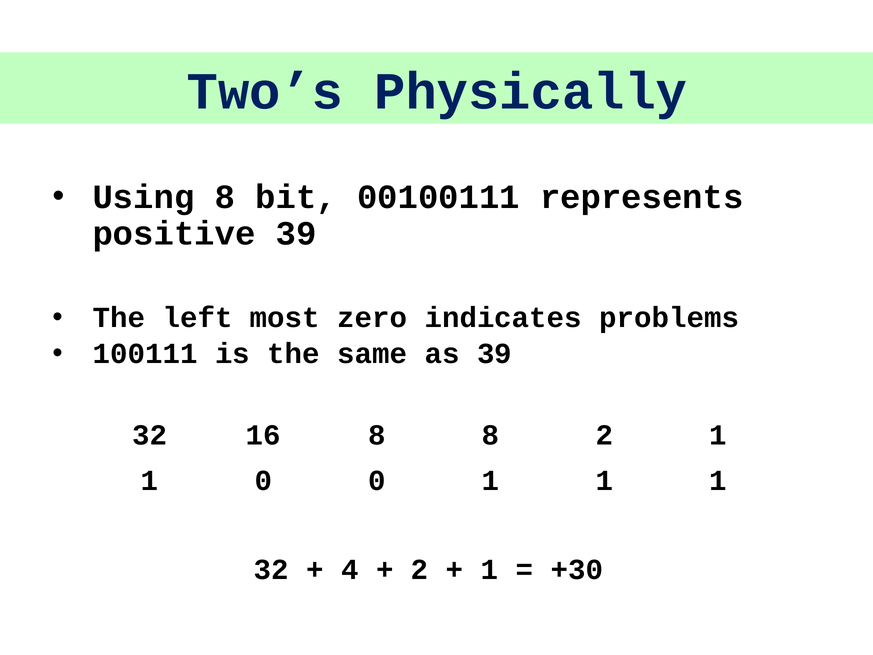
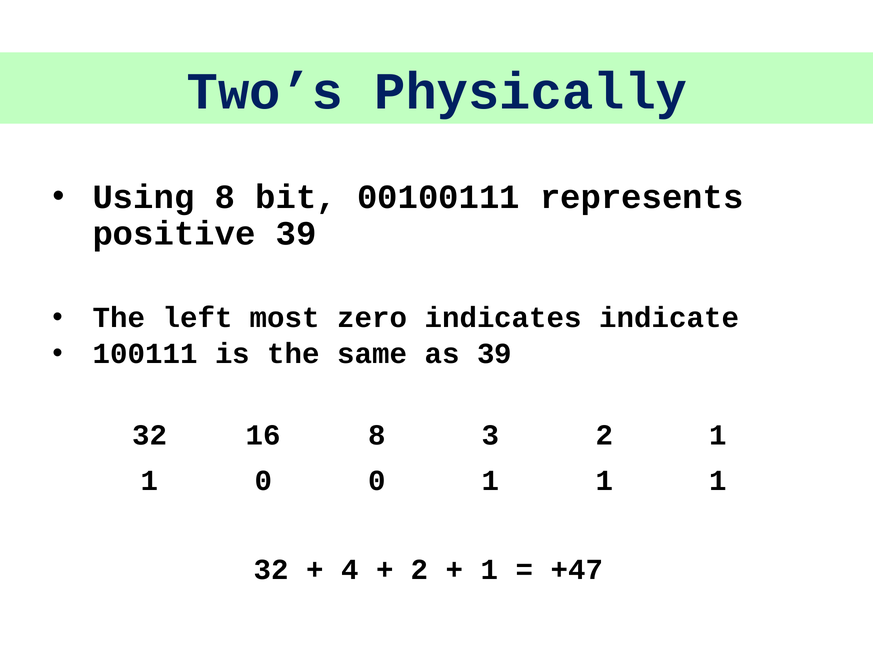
problems: problems -> indicate
8 8: 8 -> 3
+30: +30 -> +47
